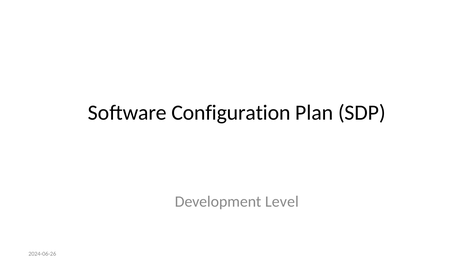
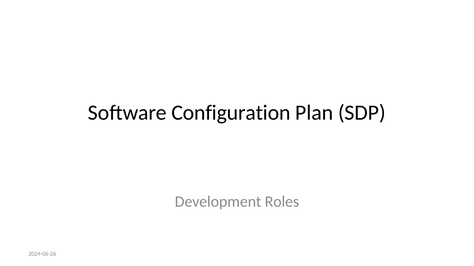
Level: Level -> Roles
